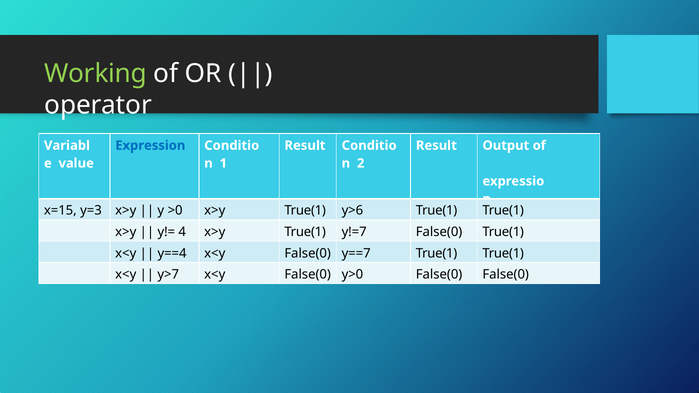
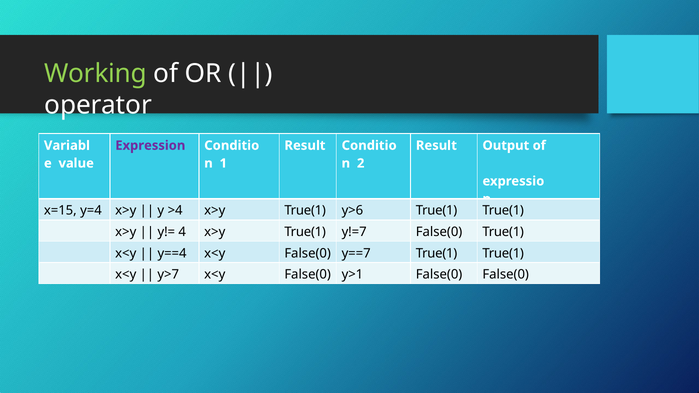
Expression colour: blue -> purple
y=3: y=3 -> y=4
>0: >0 -> >4
y>0: y>0 -> y>1
